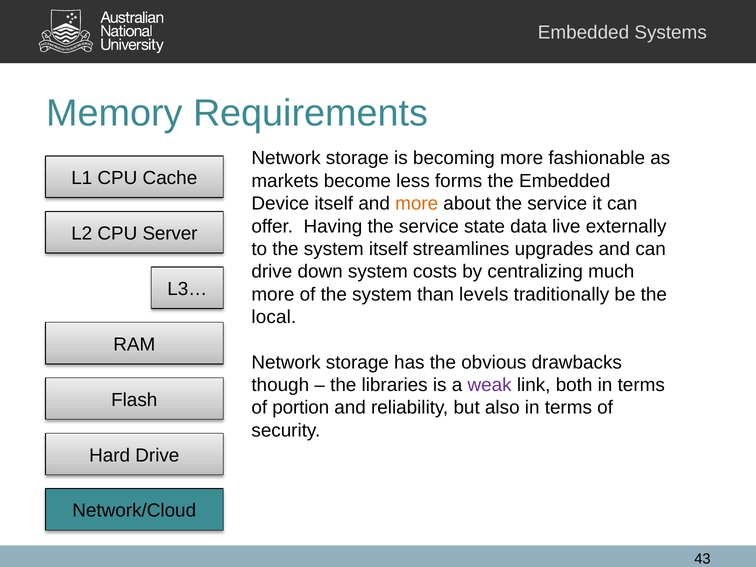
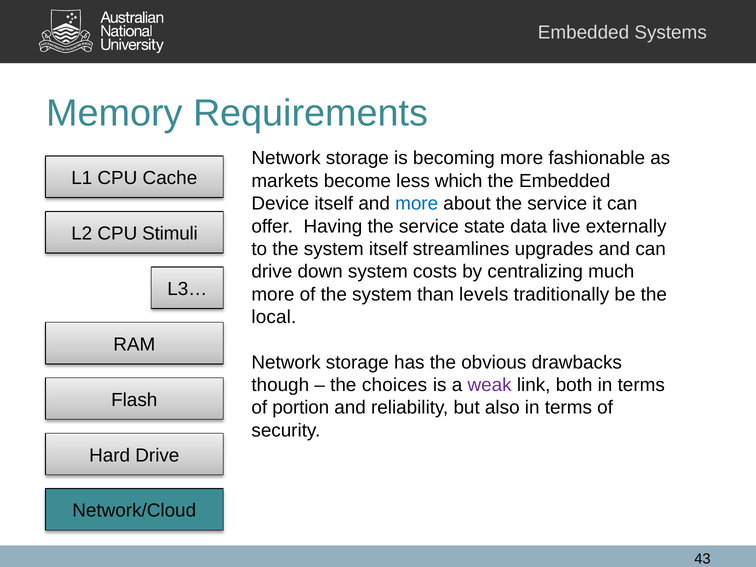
forms: forms -> which
more at (417, 204) colour: orange -> blue
Server: Server -> Stimuli
libraries: libraries -> choices
